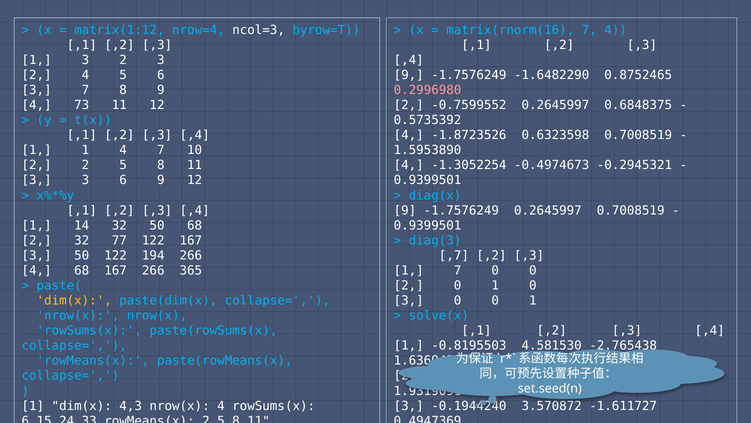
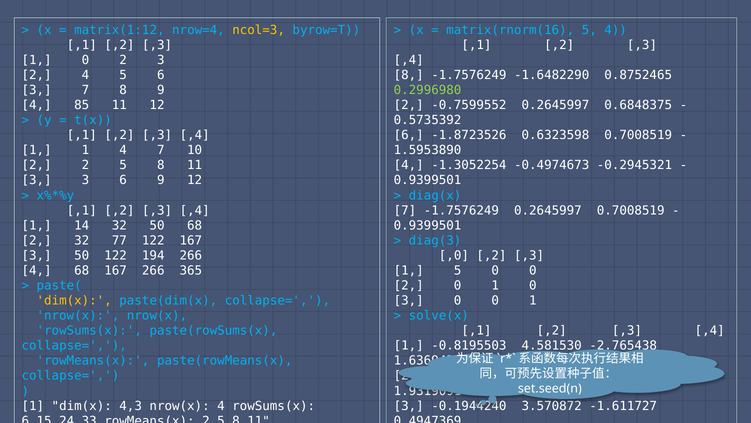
ncol=3 colour: white -> yellow
matrix(rnorm(16 7: 7 -> 5
3 at (85, 60): 3 -> 0
9 at (409, 75): 9 -> 8
0.2996980 colour: pink -> light green
73: 73 -> 85
4 at (409, 135): 4 -> 6
9 at (405, 210): 9 -> 7
,7: ,7 -> ,0
1 7: 7 -> 5
